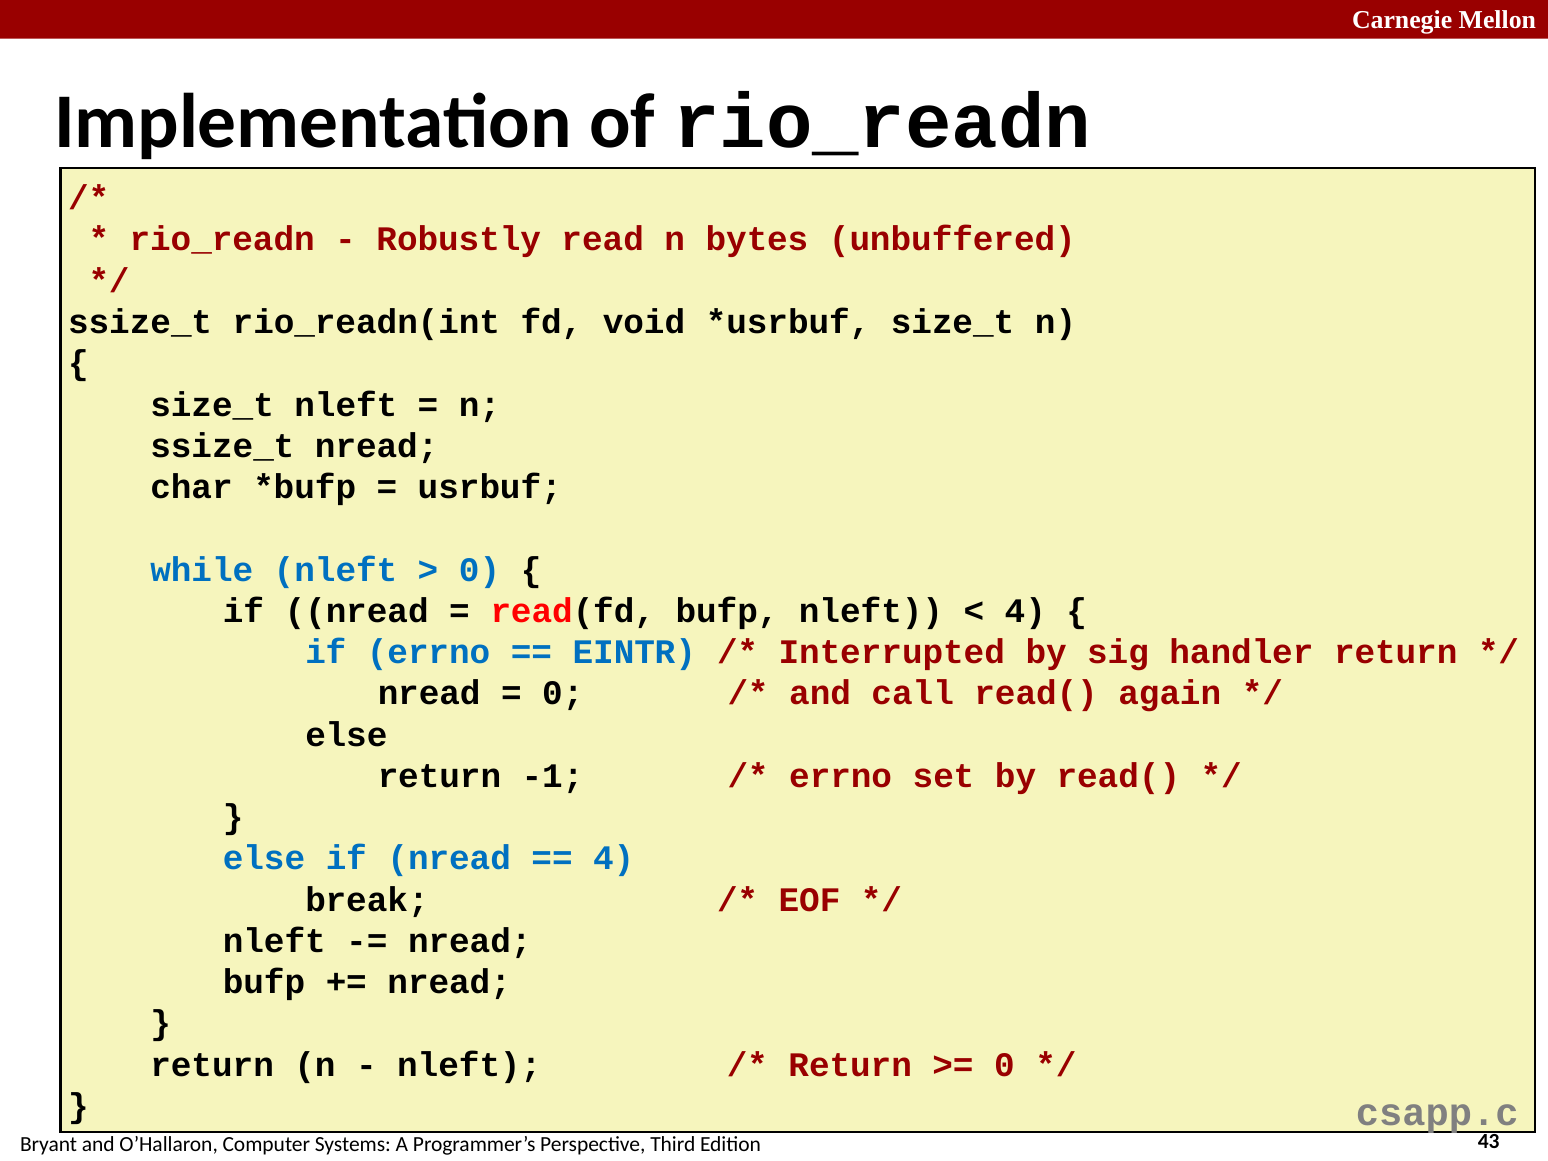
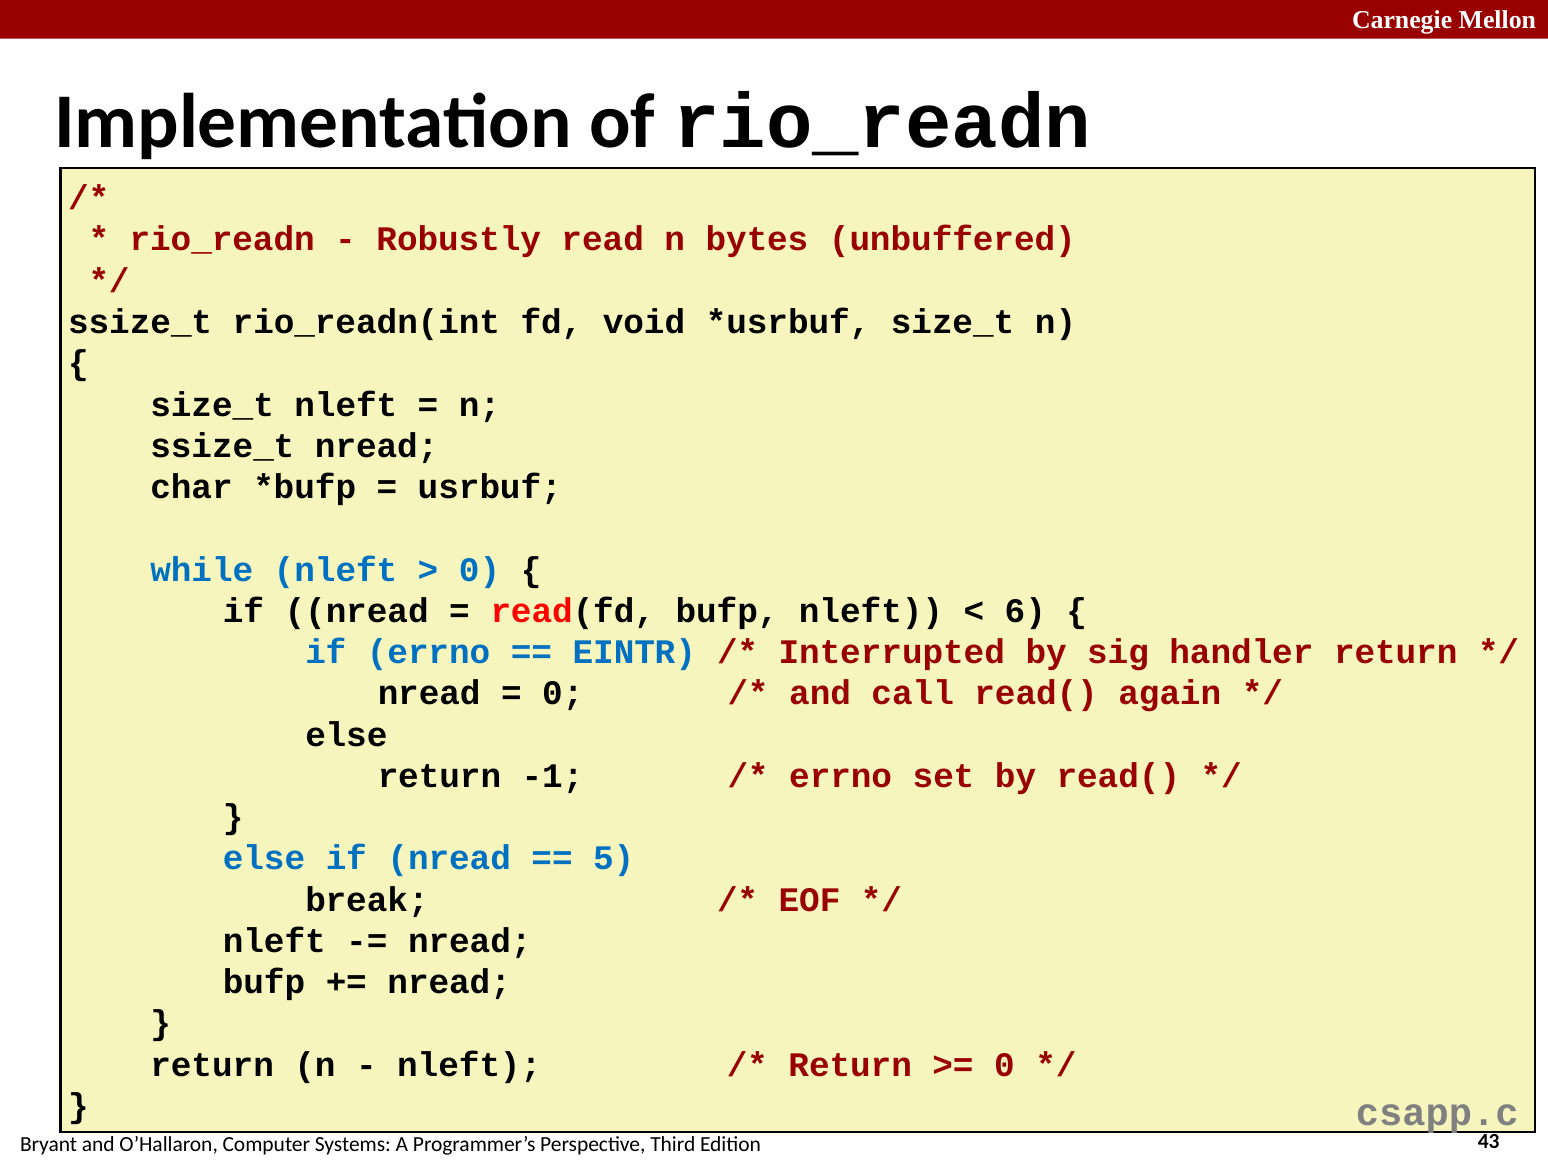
4 at (1025, 611): 4 -> 6
4 at (614, 859): 4 -> 5
